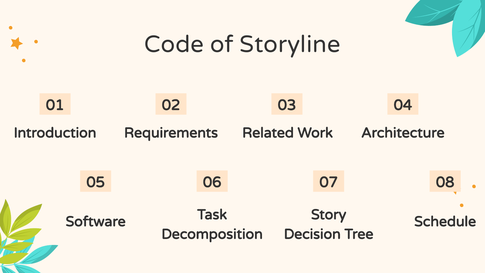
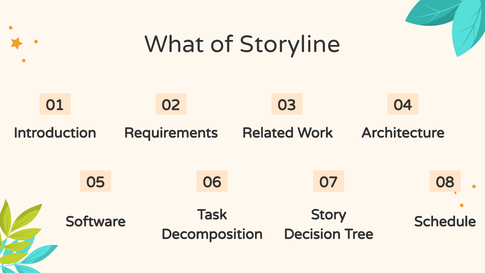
Code: Code -> What
